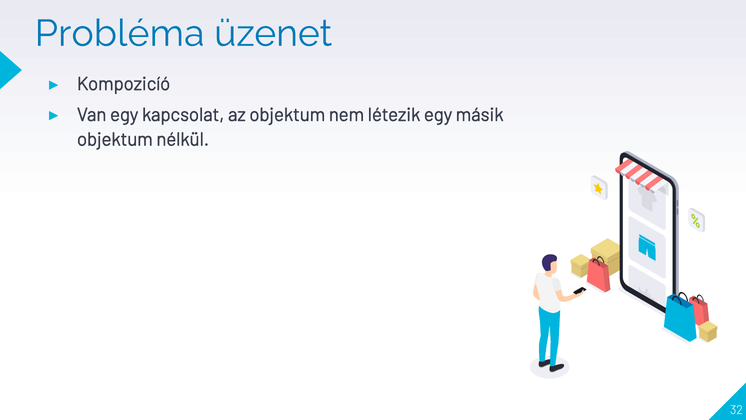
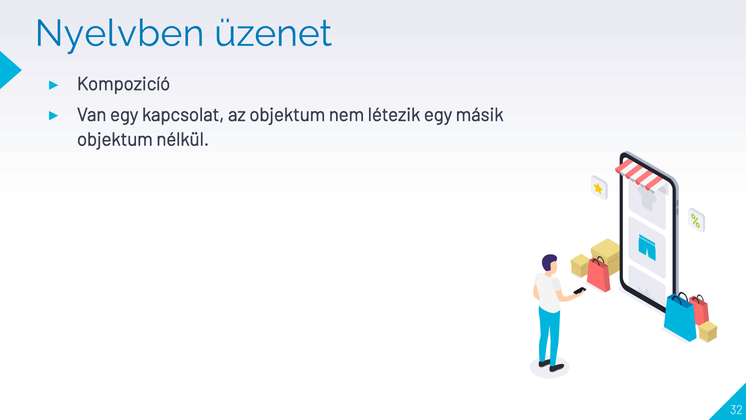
Probléma: Probléma -> Nyelvben
